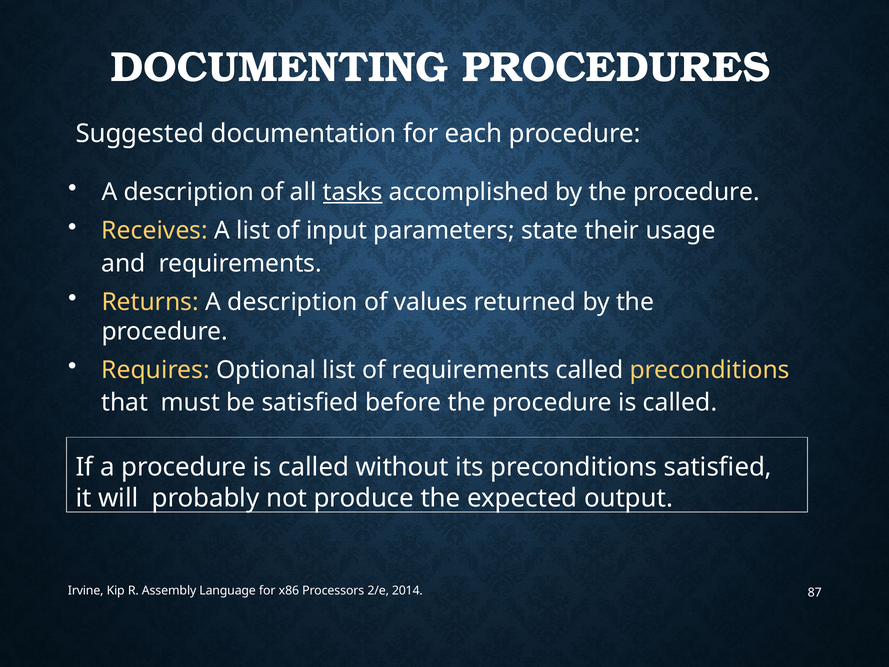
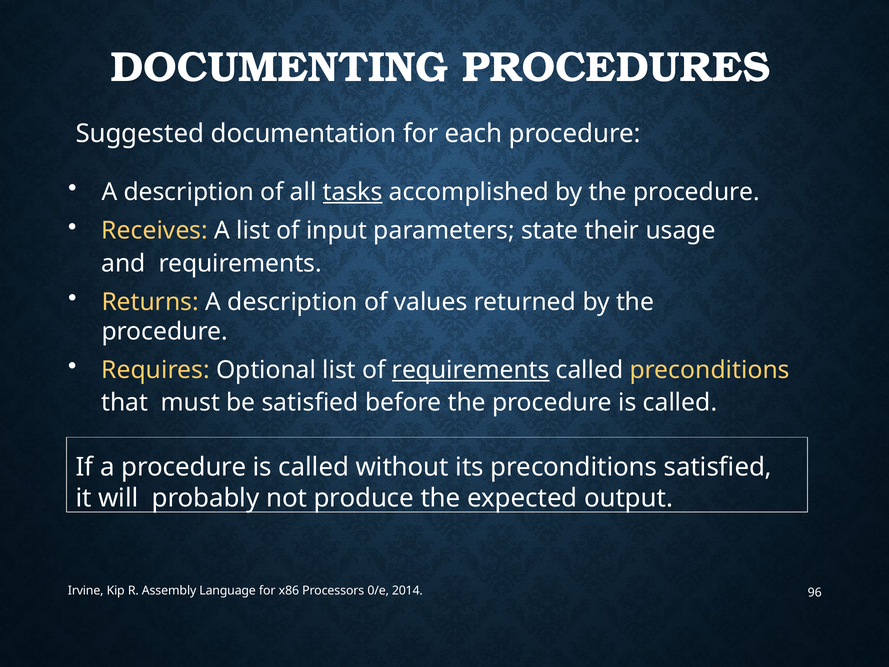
requirements at (471, 370) underline: none -> present
2/e: 2/e -> 0/e
87: 87 -> 96
